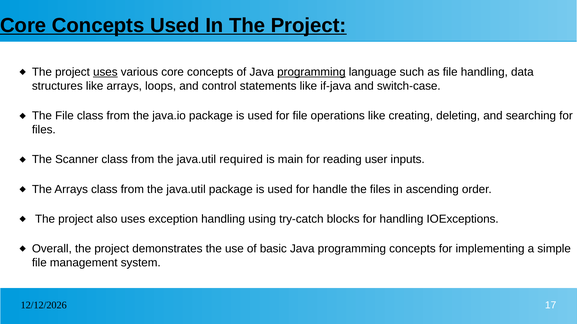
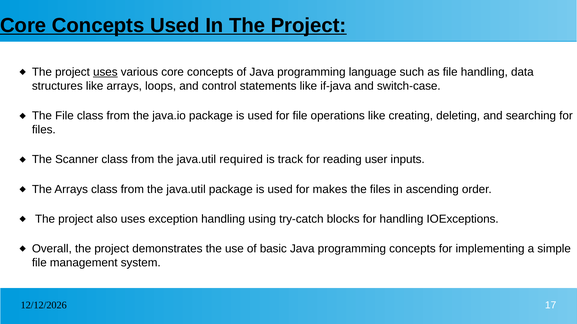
programming at (311, 72) underline: present -> none
main: main -> track
handle: handle -> makes
